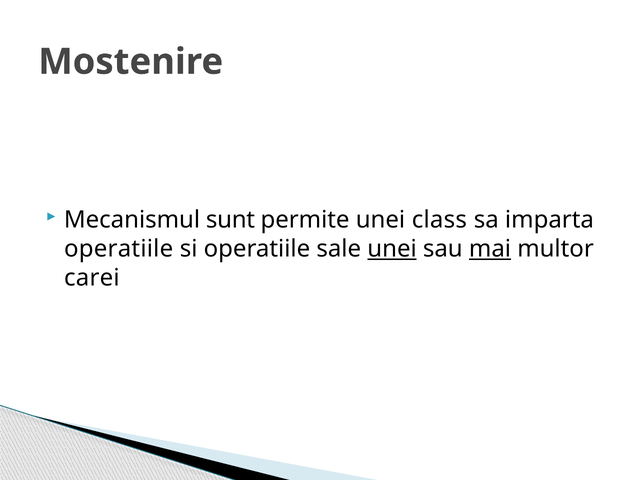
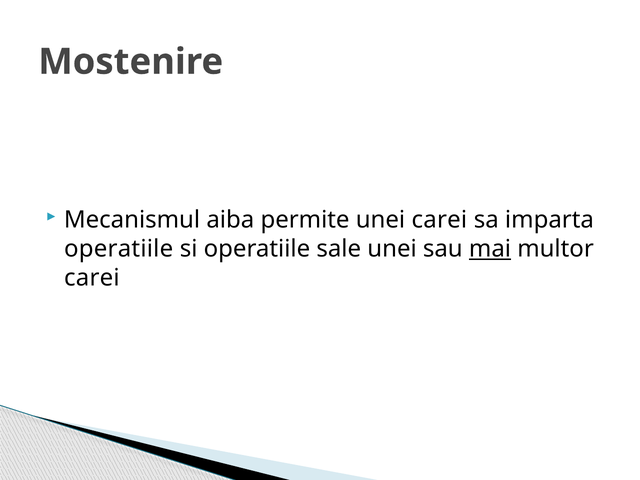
sunt: sunt -> aiba
unei class: class -> carei
unei at (392, 249) underline: present -> none
